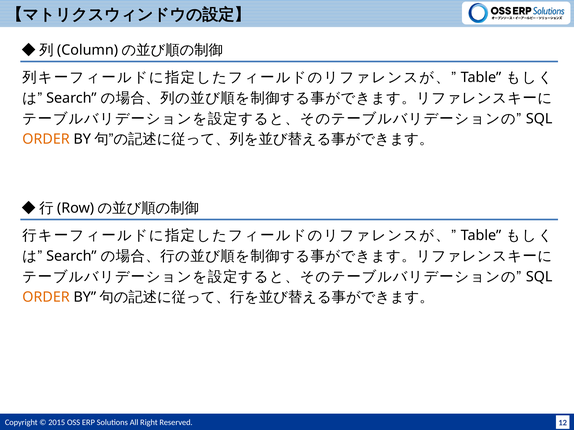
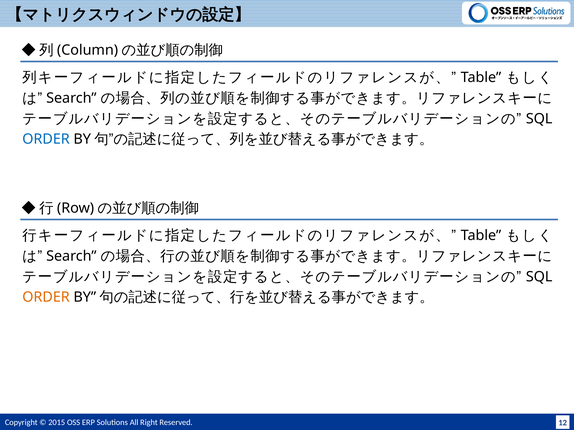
ORDER at (46, 139) colour: orange -> blue
